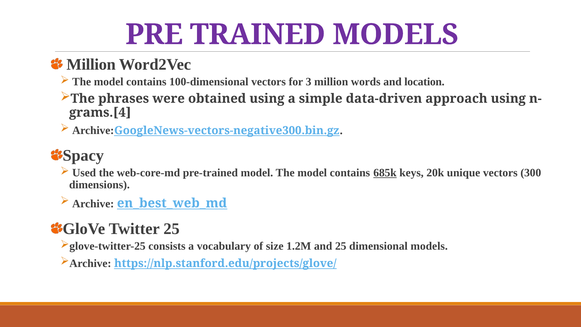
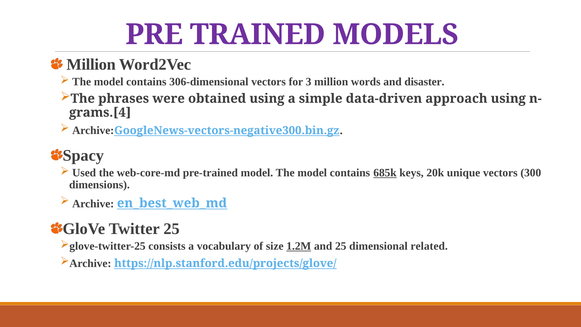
100-dimensional: 100-dimensional -> 306-dimensional
location: location -> disaster
1.2M underline: none -> present
dimensional models: models -> related
